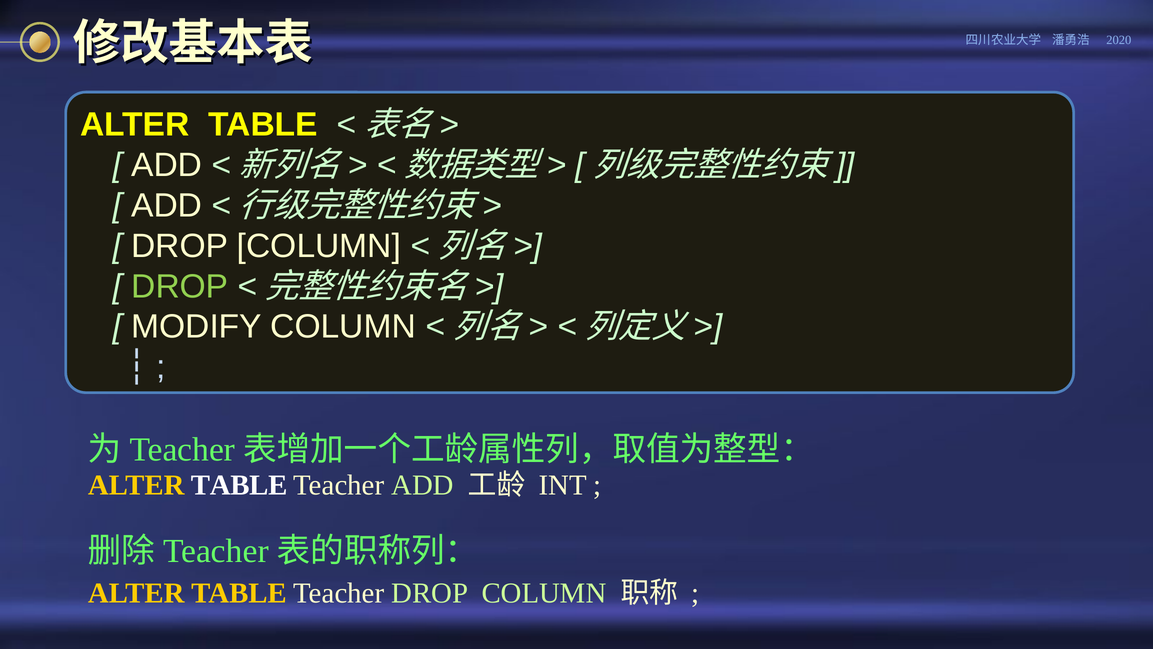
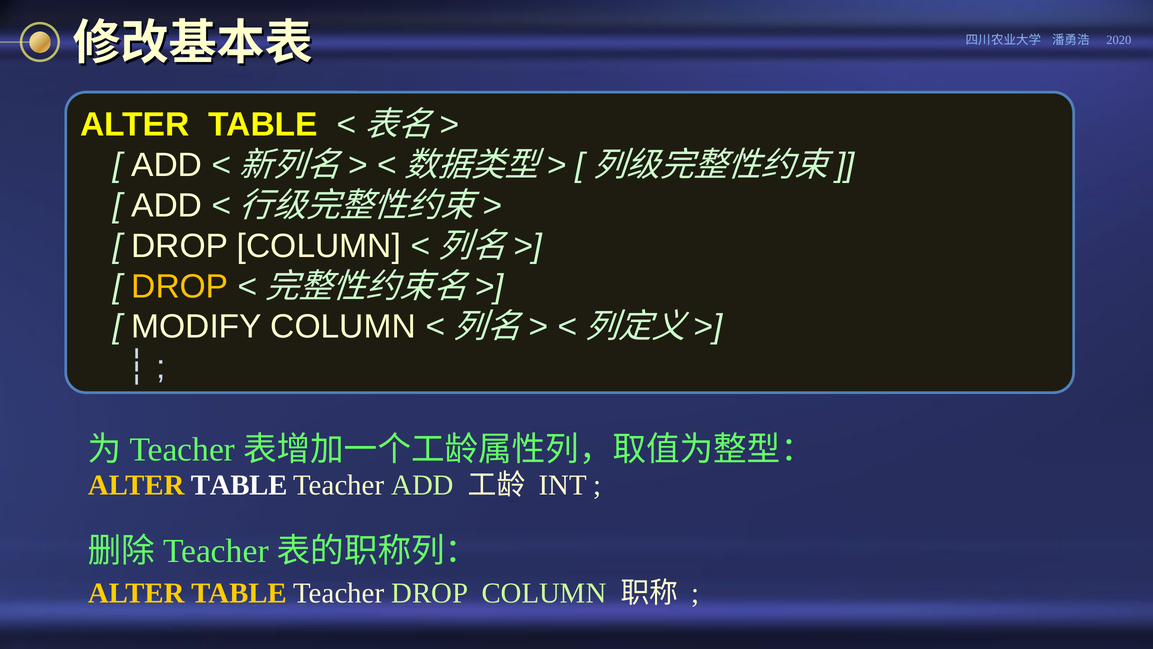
DROP at (180, 286) colour: light green -> yellow
